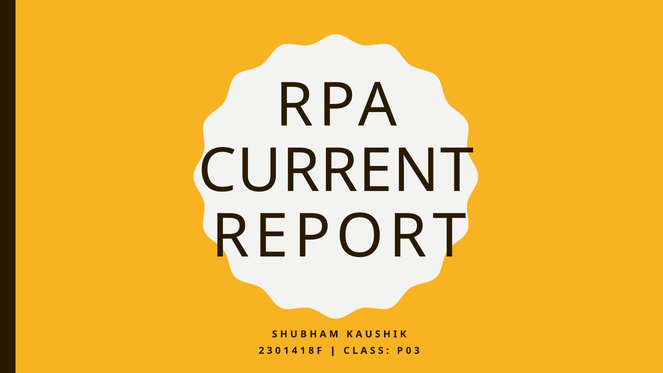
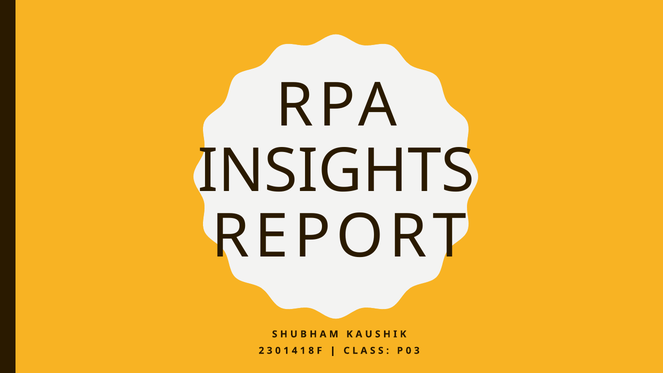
CURRENT: CURRENT -> INSIGHTS
